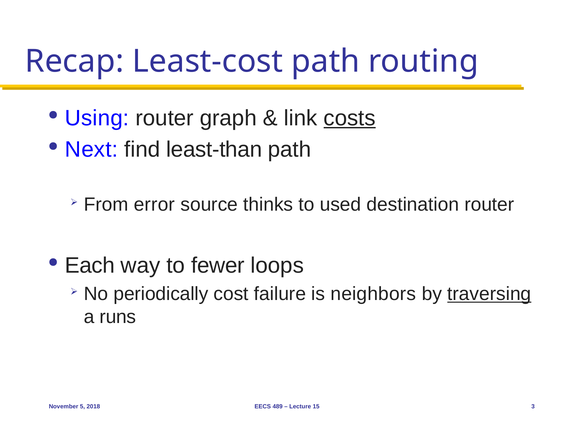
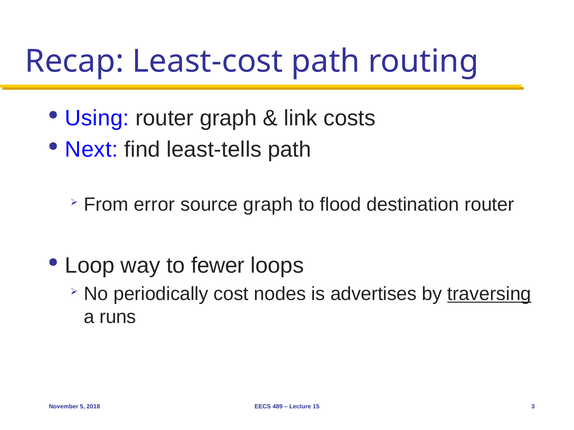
costs underline: present -> none
least-than: least-than -> least-tells
source thinks: thinks -> graph
used: used -> flood
Each: Each -> Loop
failure: failure -> nodes
neighbors: neighbors -> advertises
